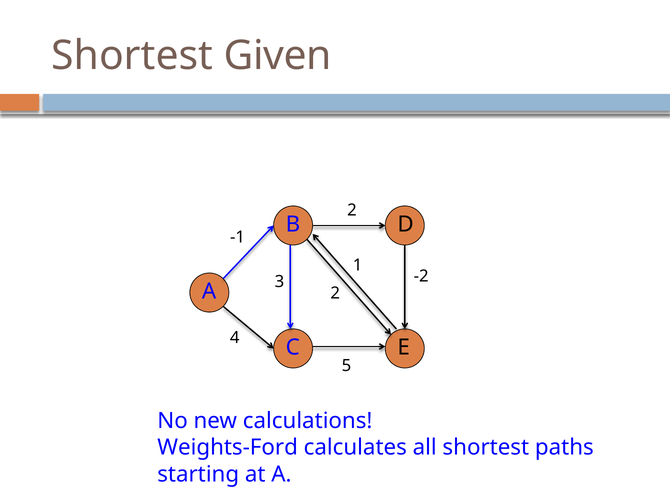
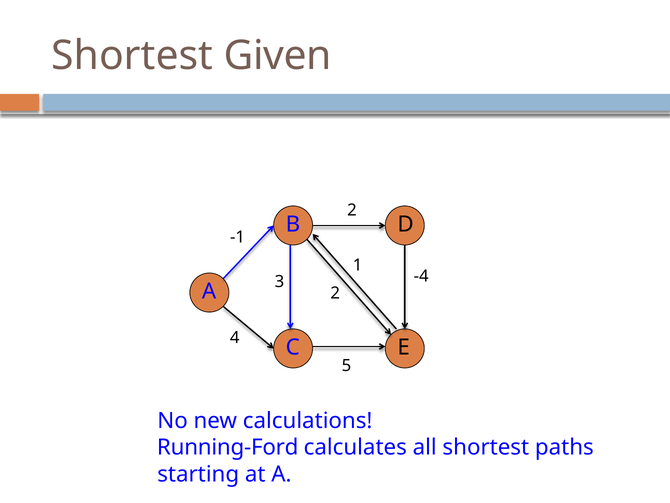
-2: -2 -> -4
Weights-Ford: Weights-Ford -> Running-Ford
